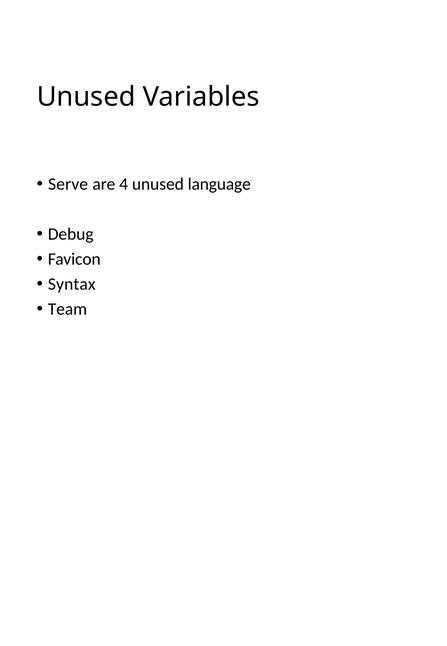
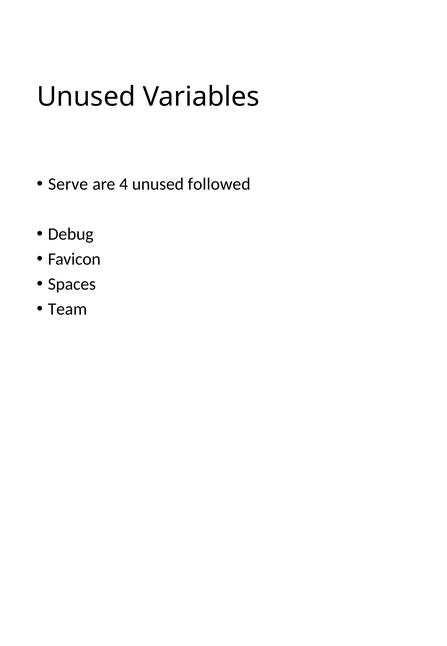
language: language -> followed
Syntax: Syntax -> Spaces
